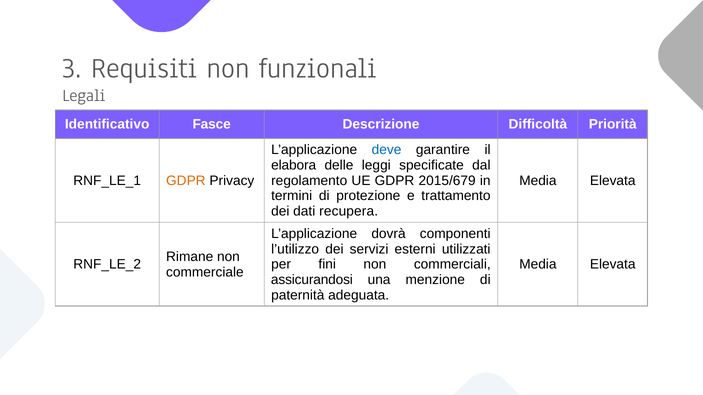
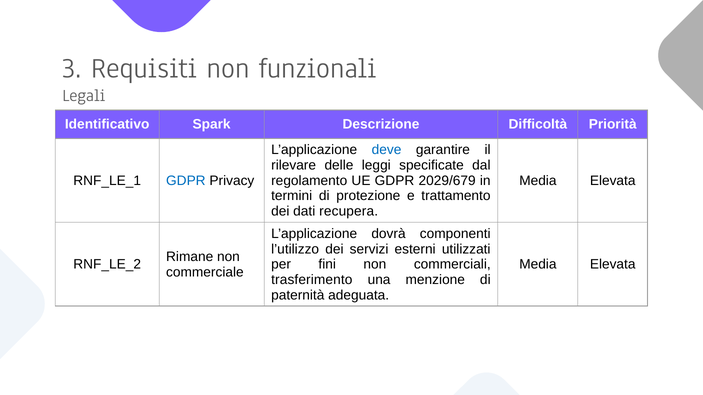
Fasce: Fasce -> Spark
elabora: elabora -> rilevare
GDPR at (186, 181) colour: orange -> blue
2015/679: 2015/679 -> 2029/679
assicurandosi: assicurandosi -> trasferimento
